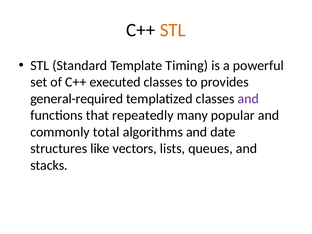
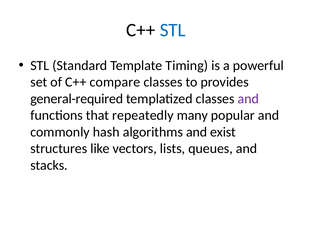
STL at (173, 30) colour: orange -> blue
executed: executed -> compare
total: total -> hash
date: date -> exist
